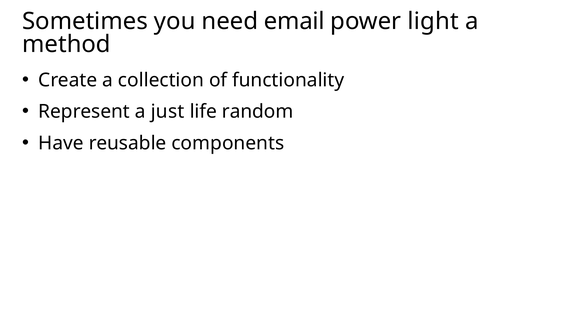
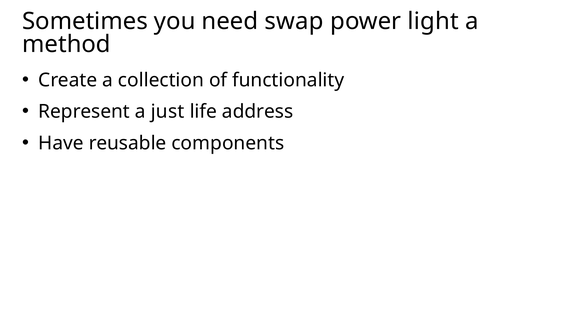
email: email -> swap
random: random -> address
